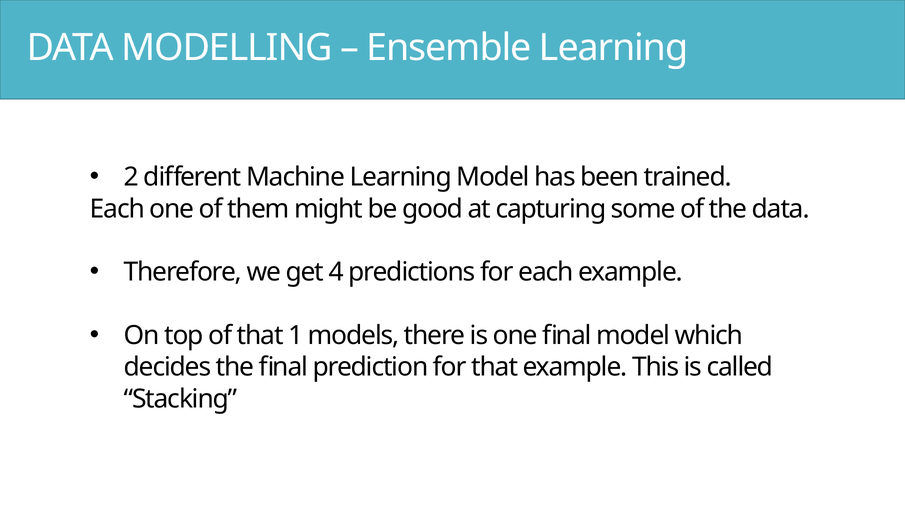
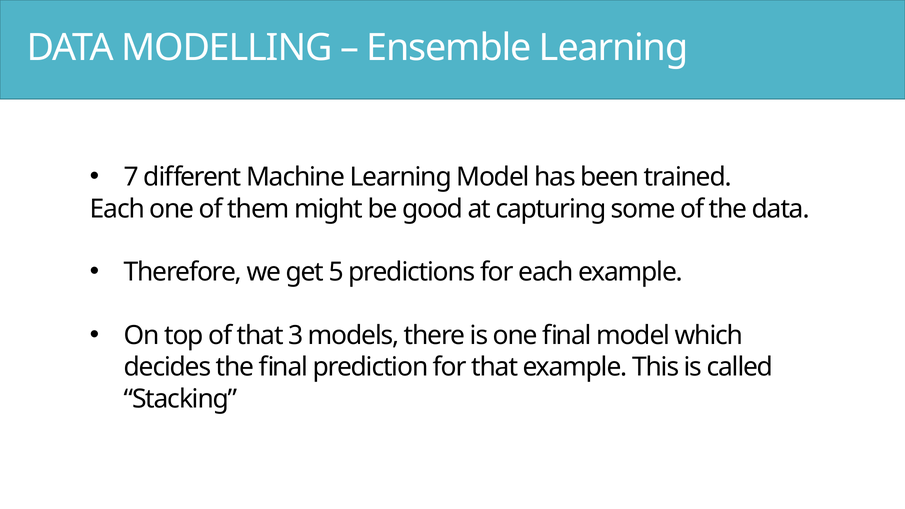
2: 2 -> 7
4: 4 -> 5
1: 1 -> 3
